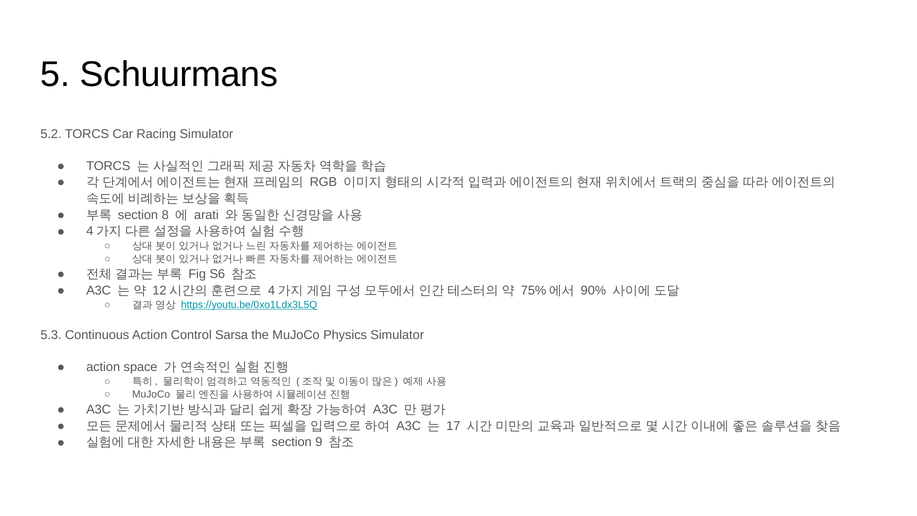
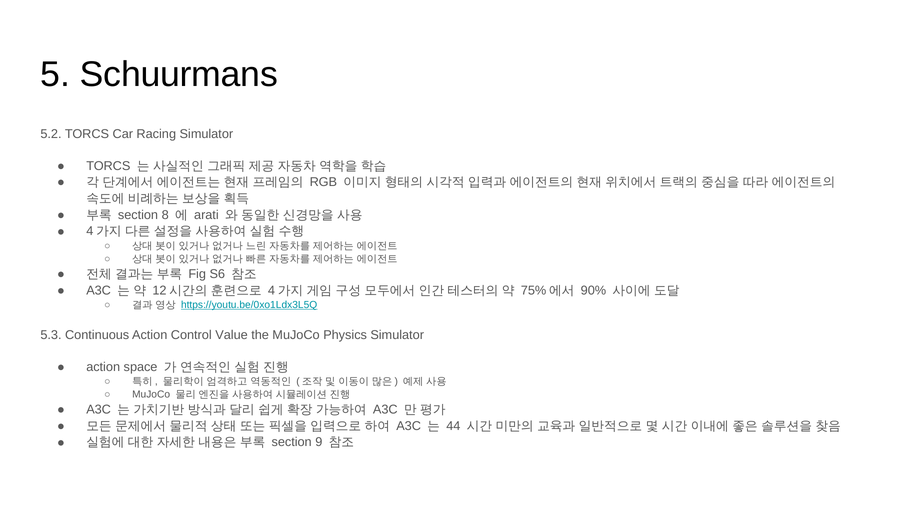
Sarsa: Sarsa -> Value
17: 17 -> 44
